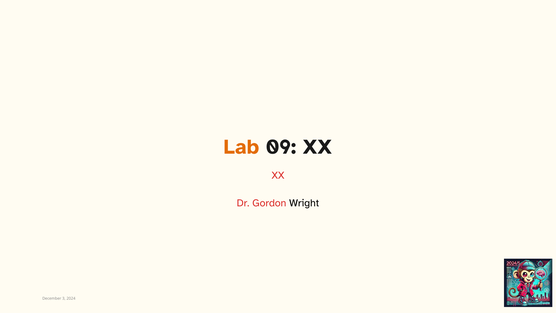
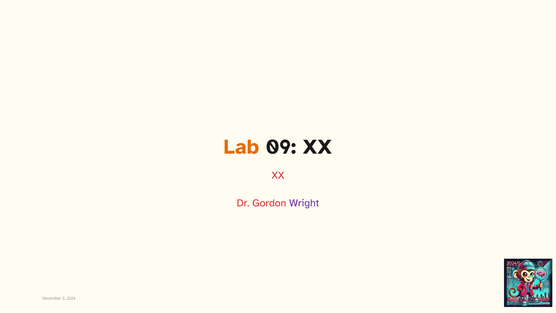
Wright colour: black -> purple
